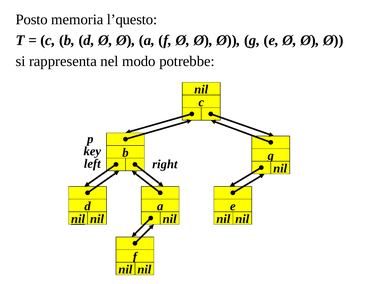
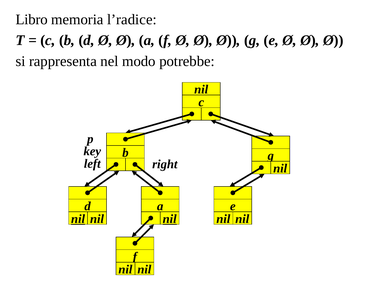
Posto: Posto -> Libro
l’questo: l’questo -> l’radice
nil at (170, 219) underline: none -> present
